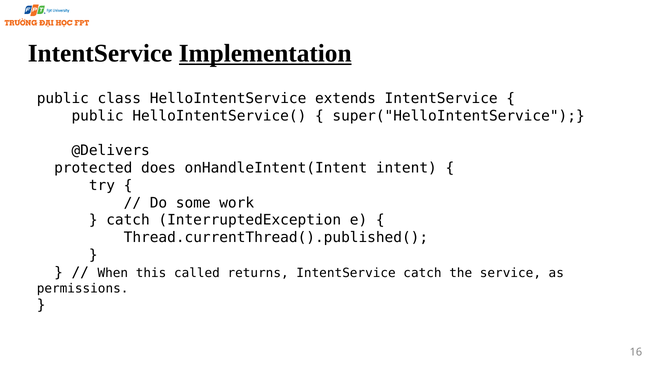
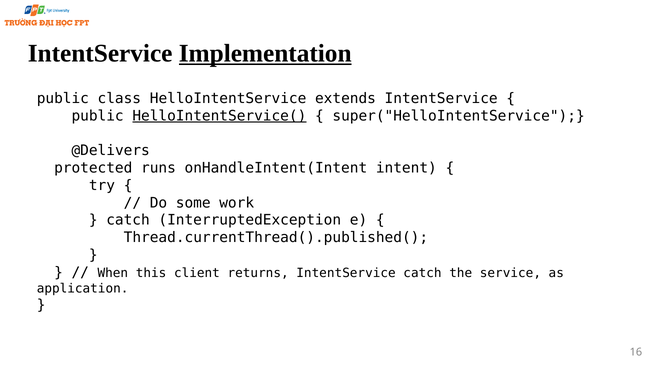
HelloIntentService( underline: none -> present
does: does -> runs
called: called -> client
permissions: permissions -> application
